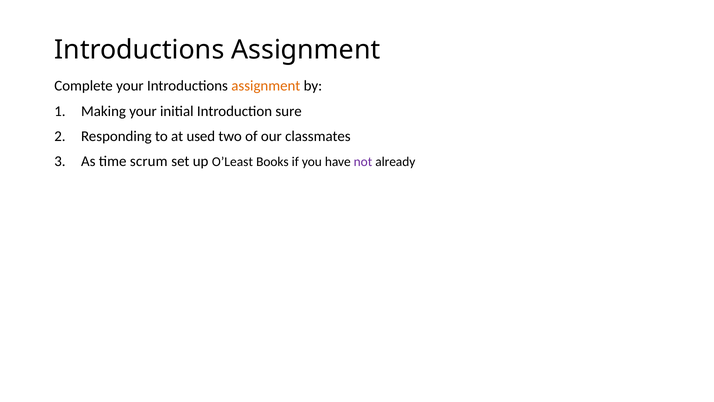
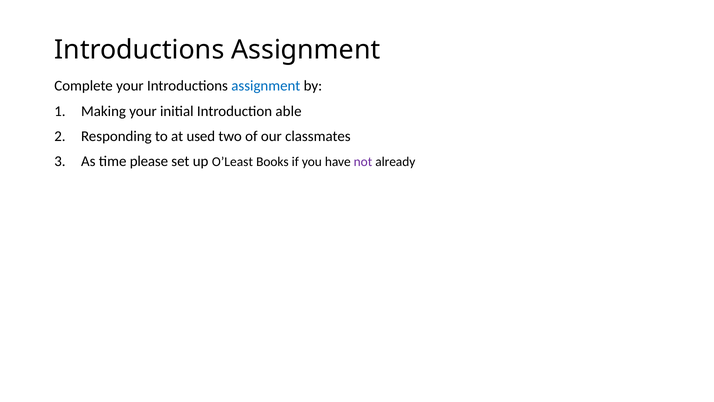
assignment at (266, 86) colour: orange -> blue
sure: sure -> able
scrum: scrum -> please
